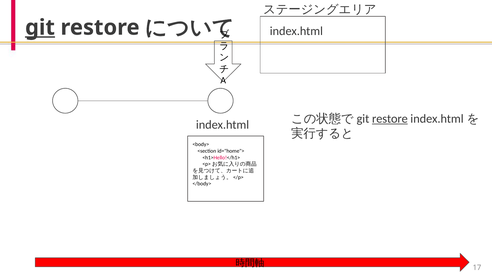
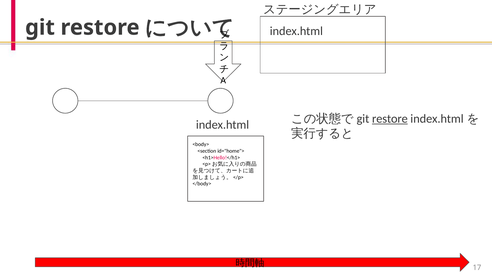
git underline: present -> none
